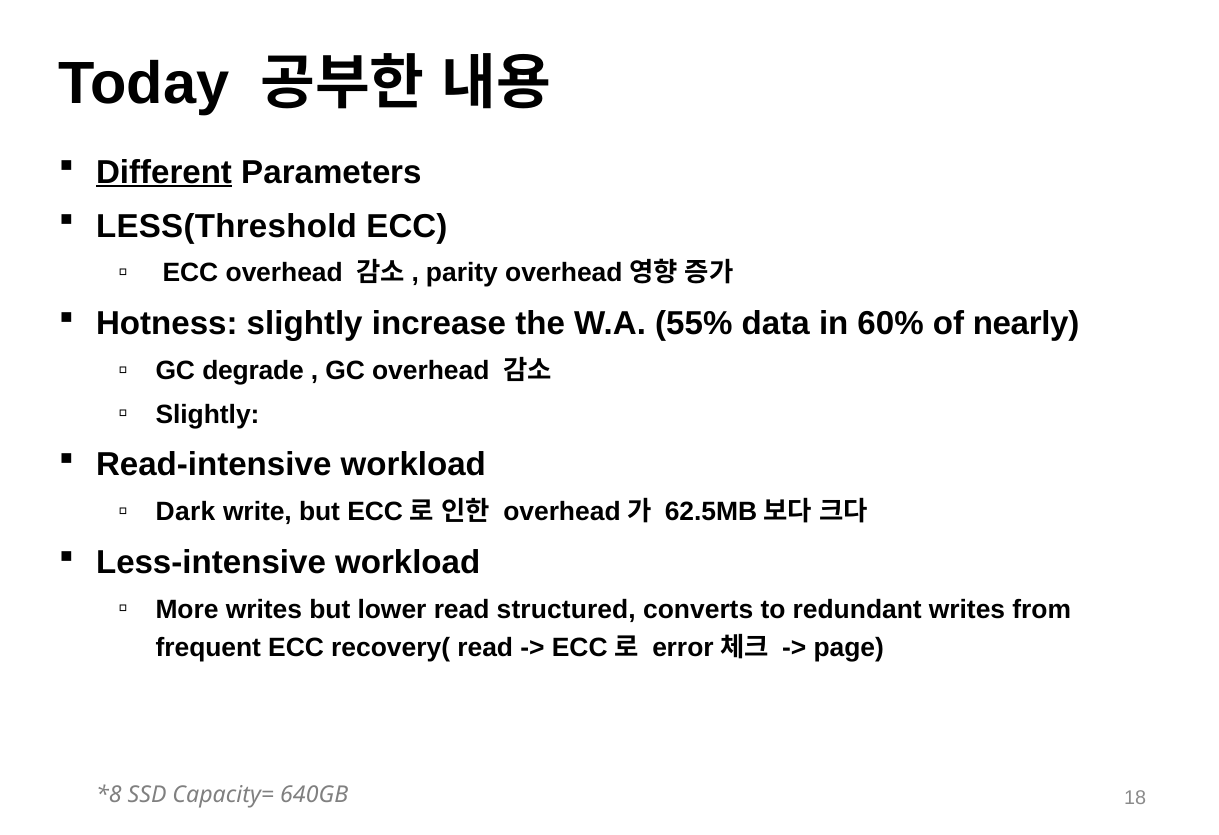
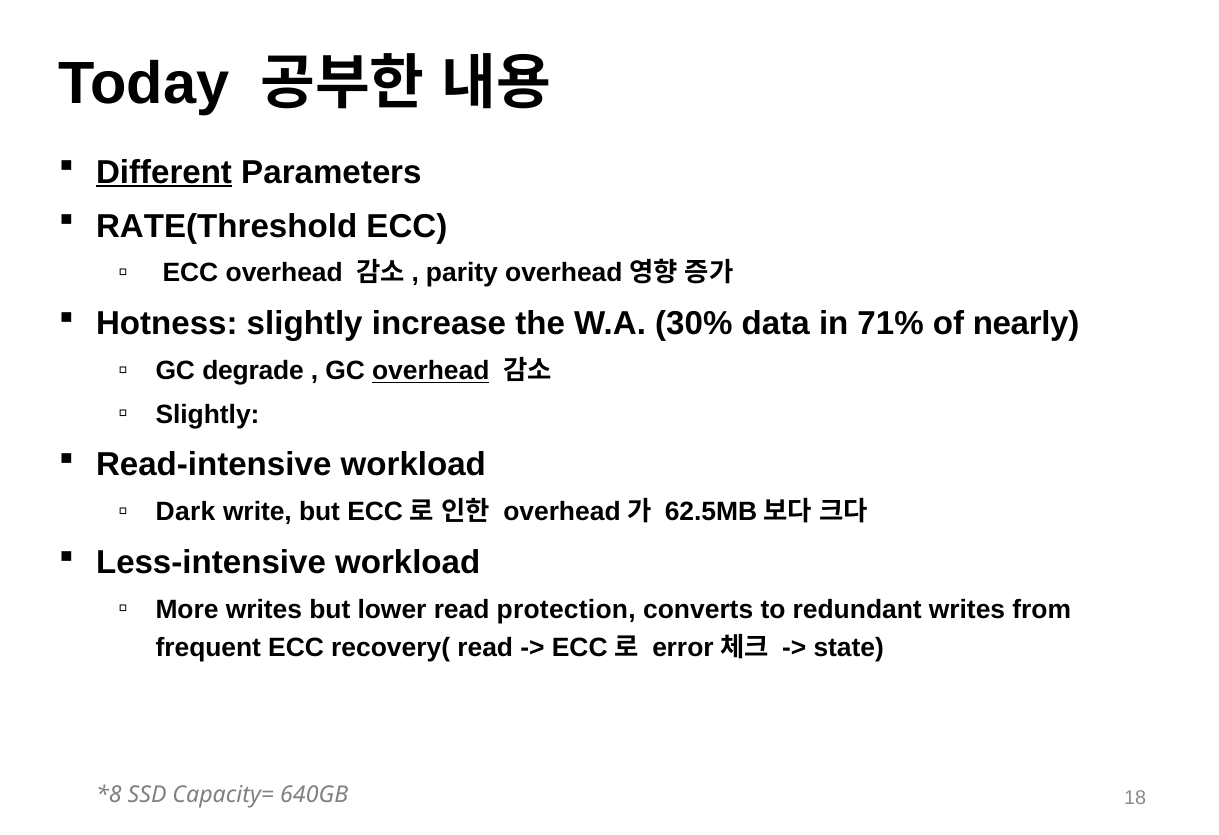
LESS(Threshold: LESS(Threshold -> RATE(Threshold
55%: 55% -> 30%
60%: 60% -> 71%
overhead at (431, 371) underline: none -> present
structured: structured -> protection
page: page -> state
